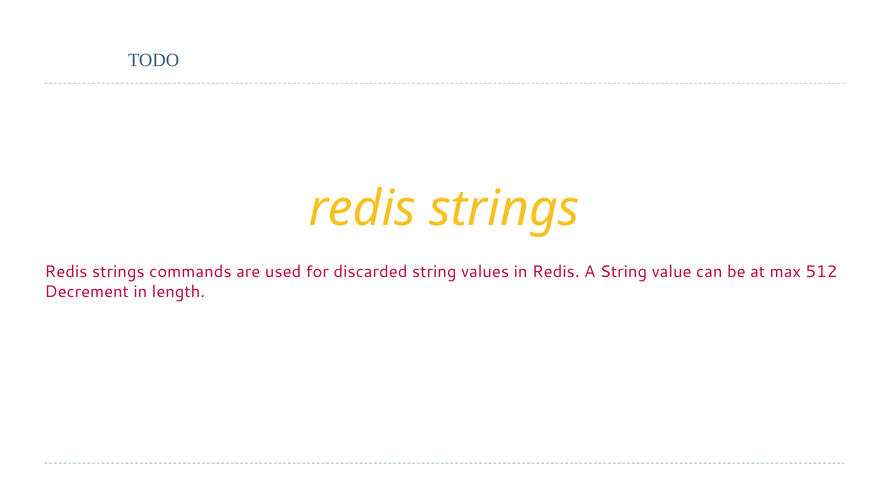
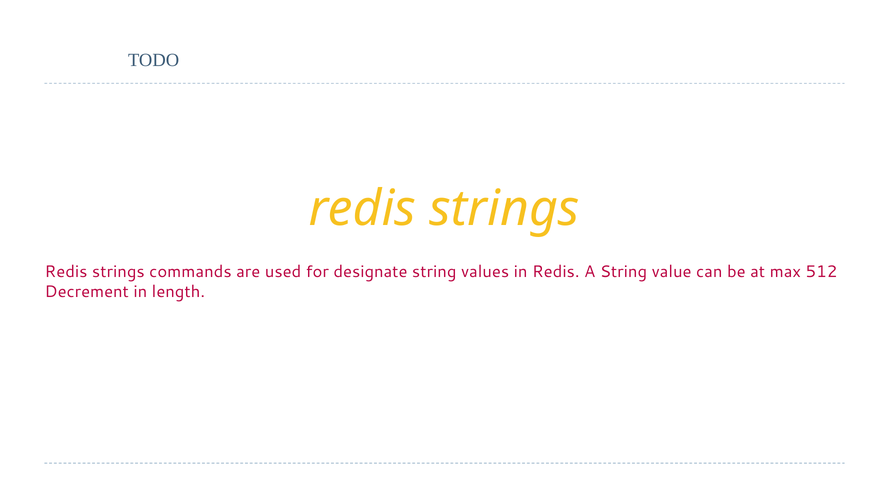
discarded: discarded -> designate
